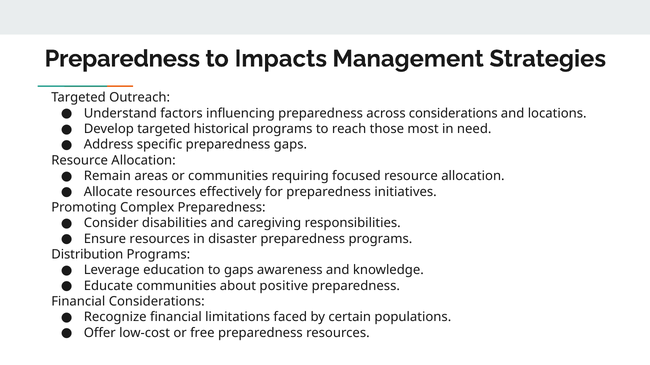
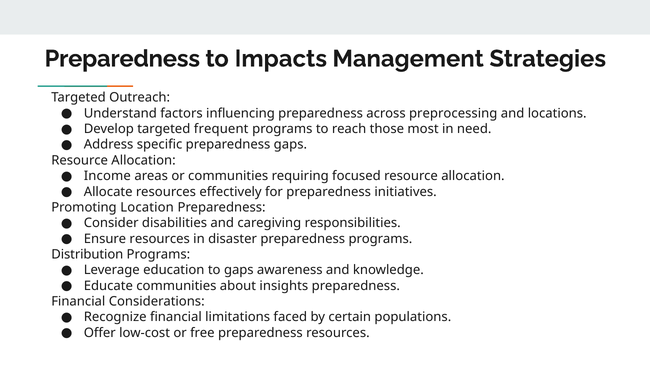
across considerations: considerations -> preprocessing
historical: historical -> frequent
Remain: Remain -> Income
Complex: Complex -> Location
positive: positive -> insights
